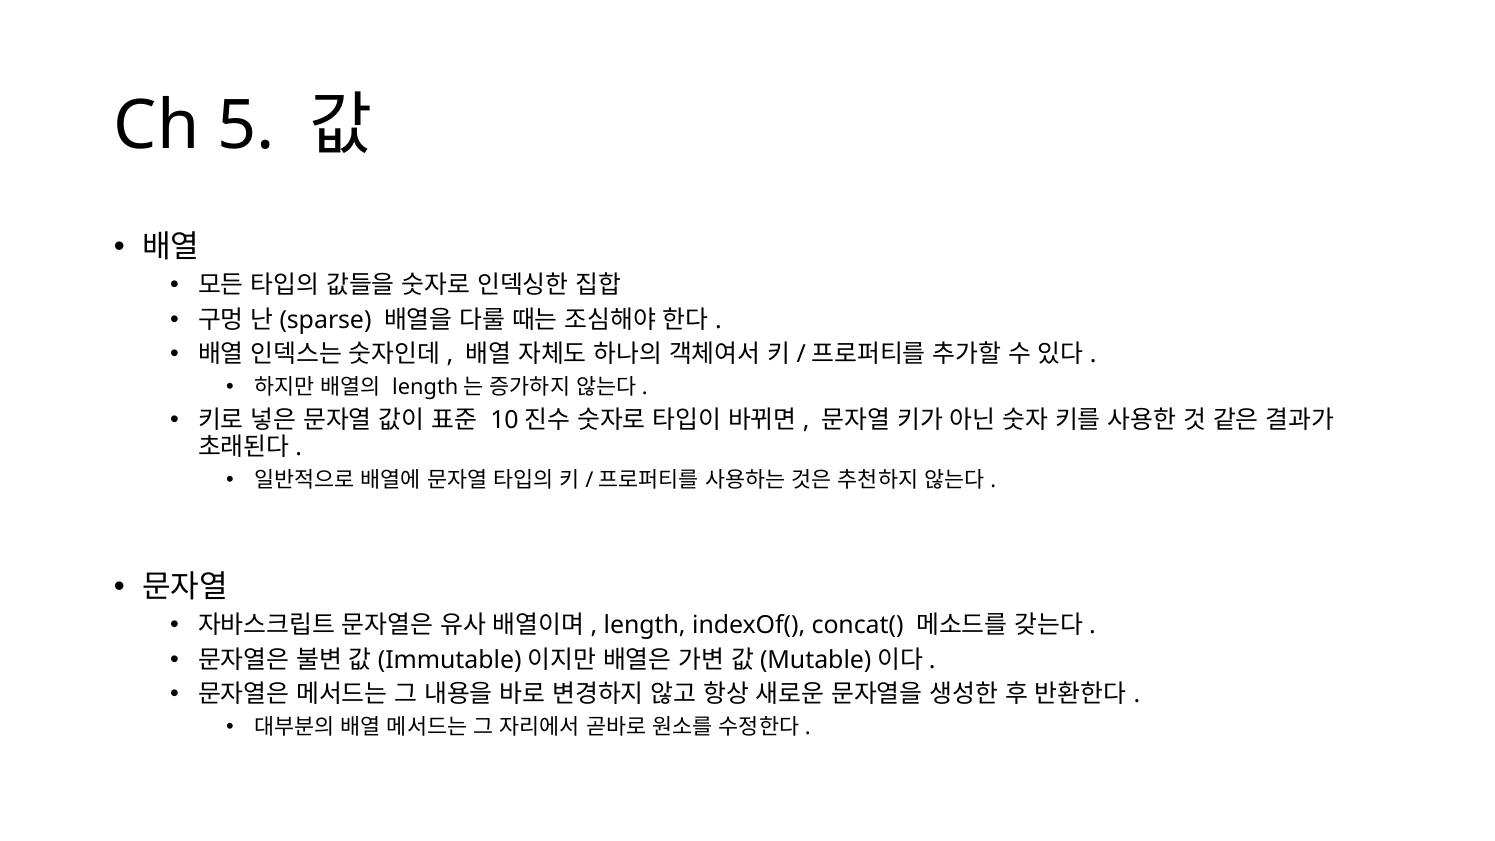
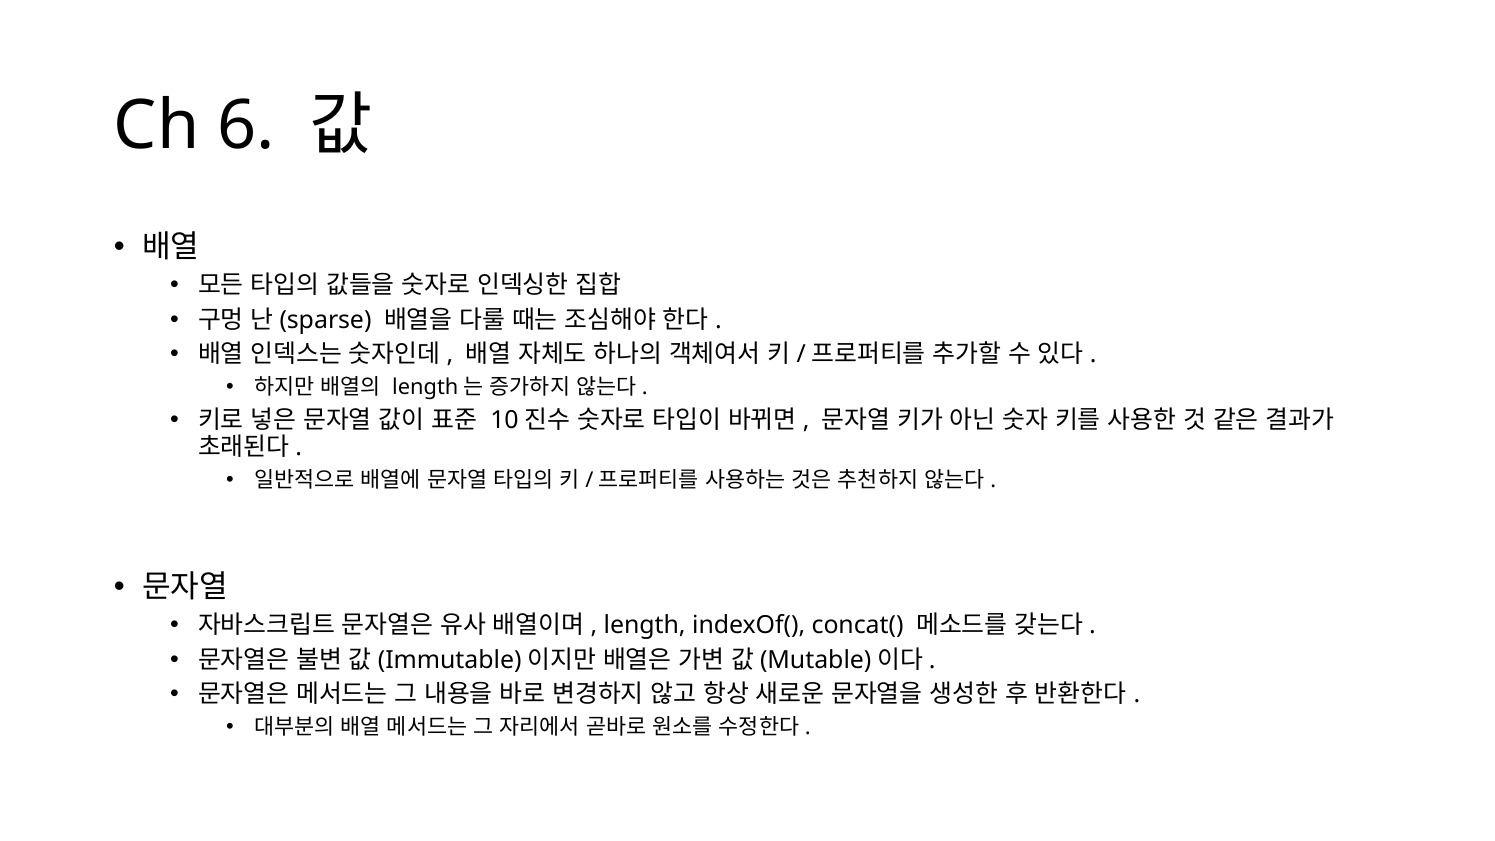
5: 5 -> 6
